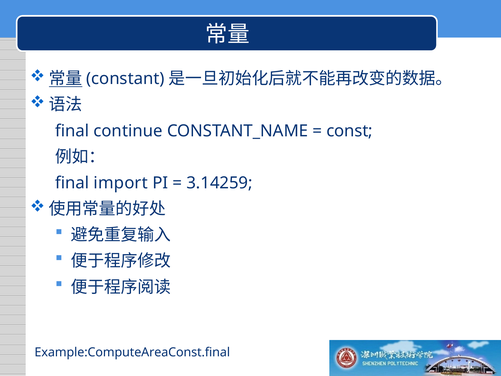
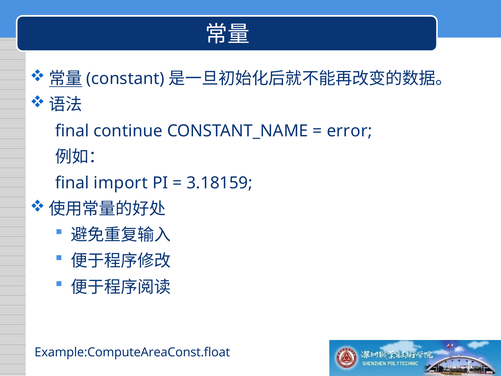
const: const -> error
3.14259: 3.14259 -> 3.18159
Example:ComputeAreaConst.final: Example:ComputeAreaConst.final -> Example:ComputeAreaConst.float
